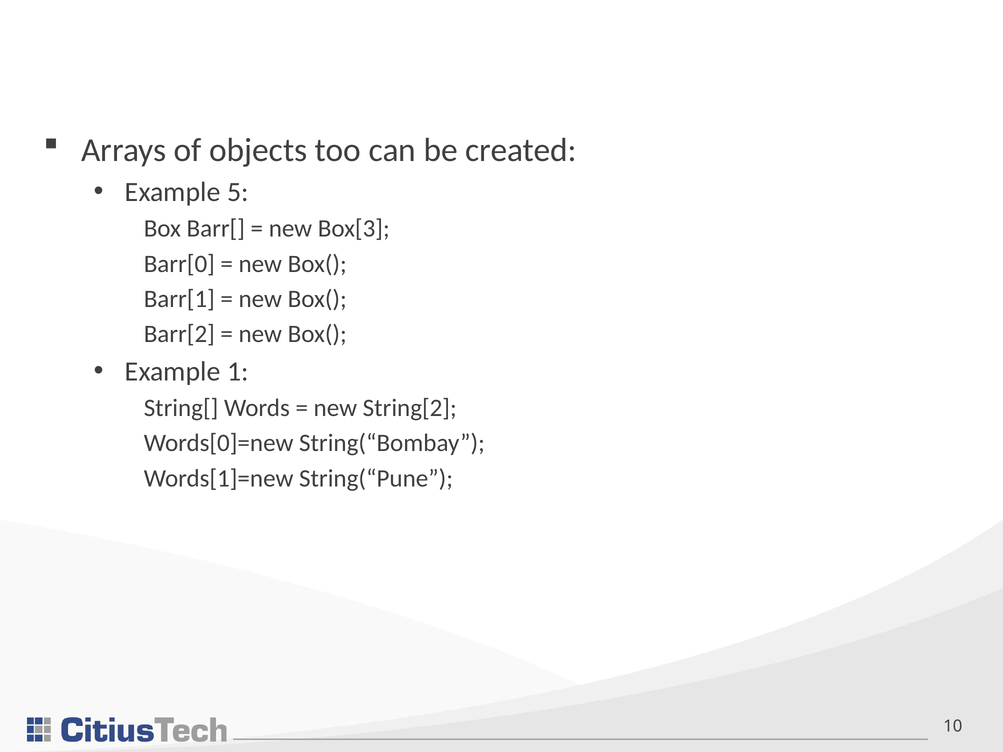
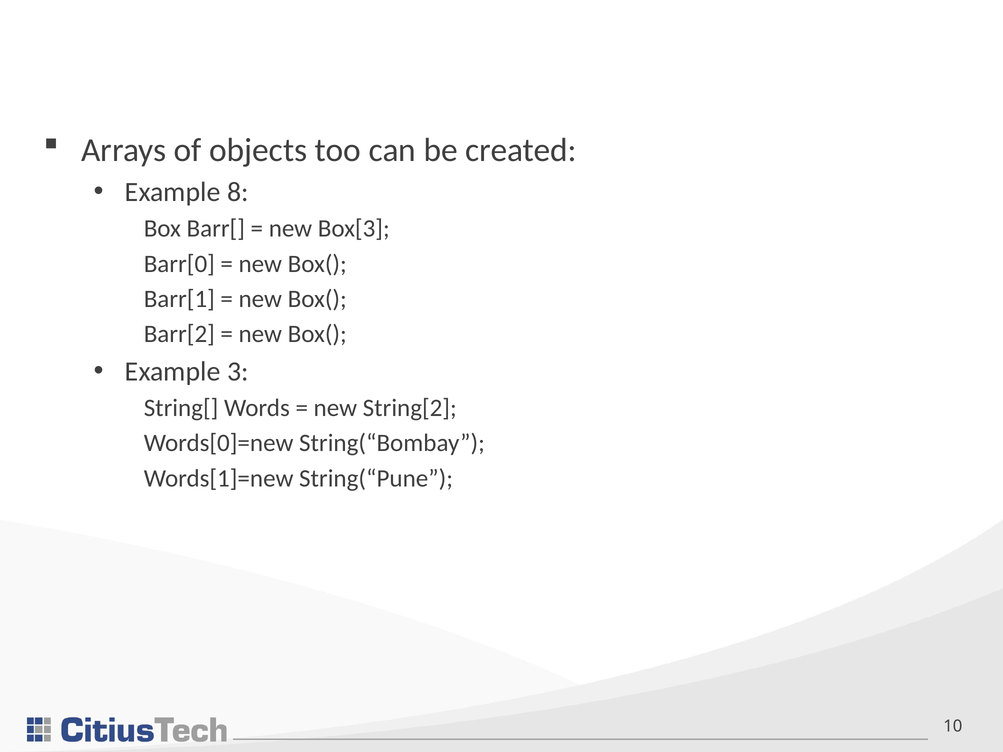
5: 5 -> 8
1: 1 -> 3
